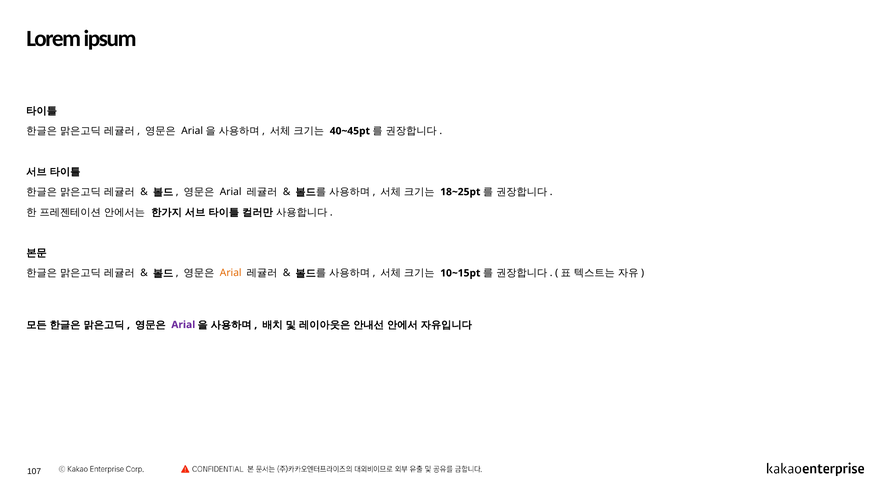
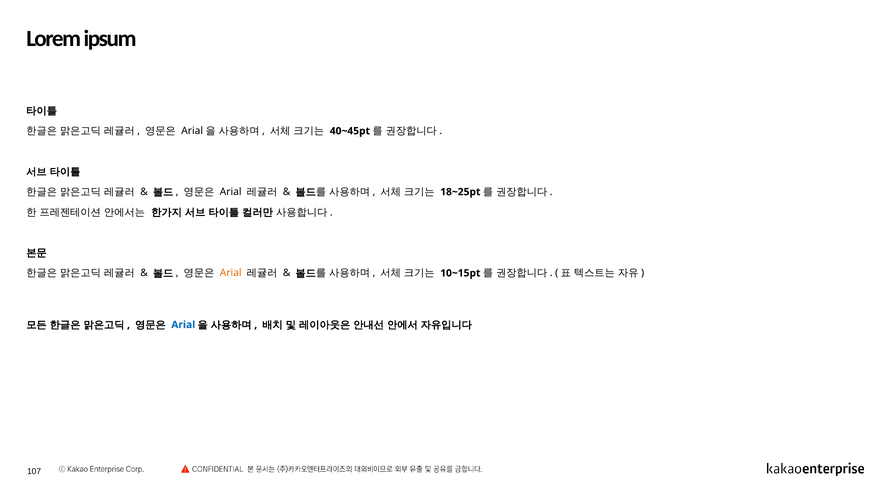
Arial at (183, 325) colour: purple -> blue
